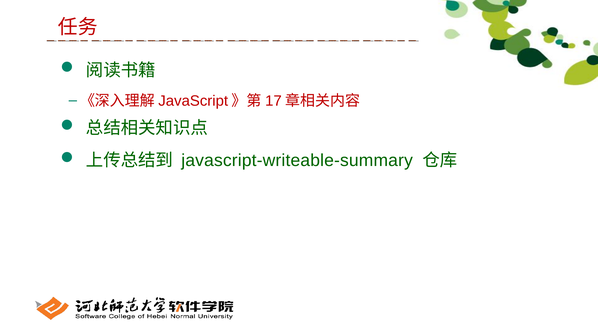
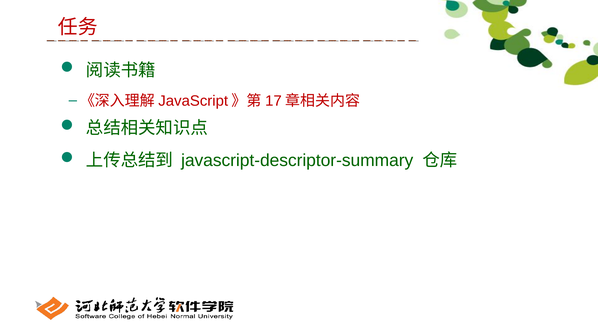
javascript-writeable-summary: javascript-writeable-summary -> javascript-descriptor-summary
